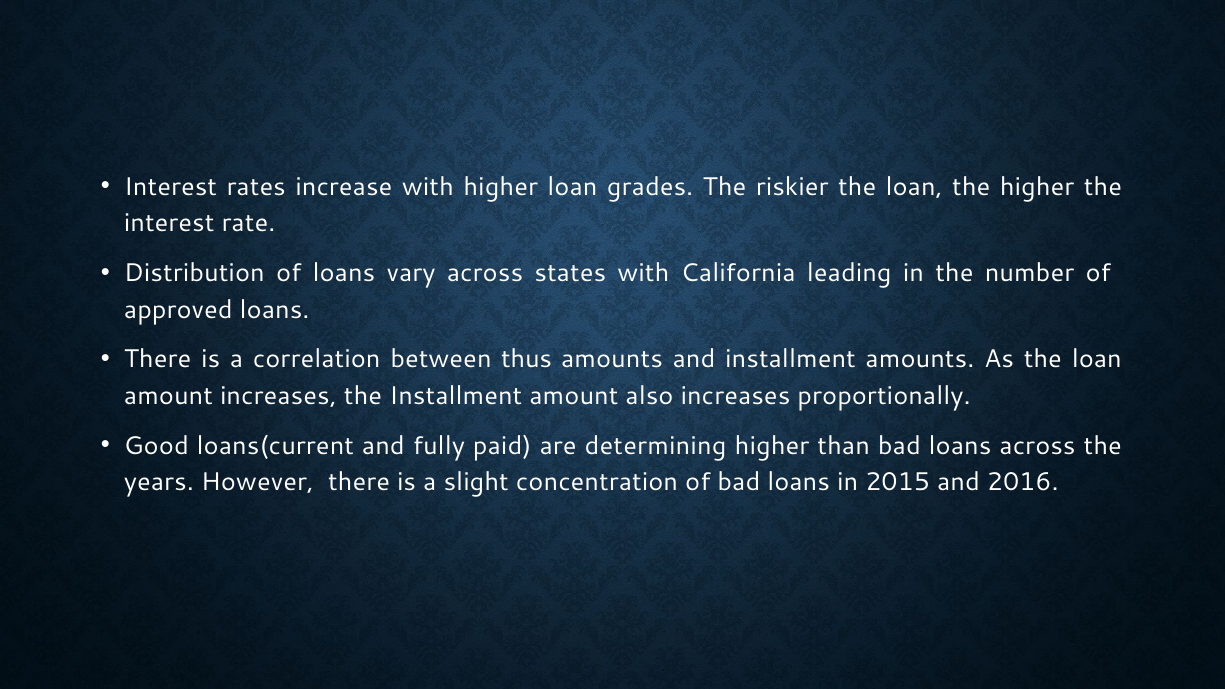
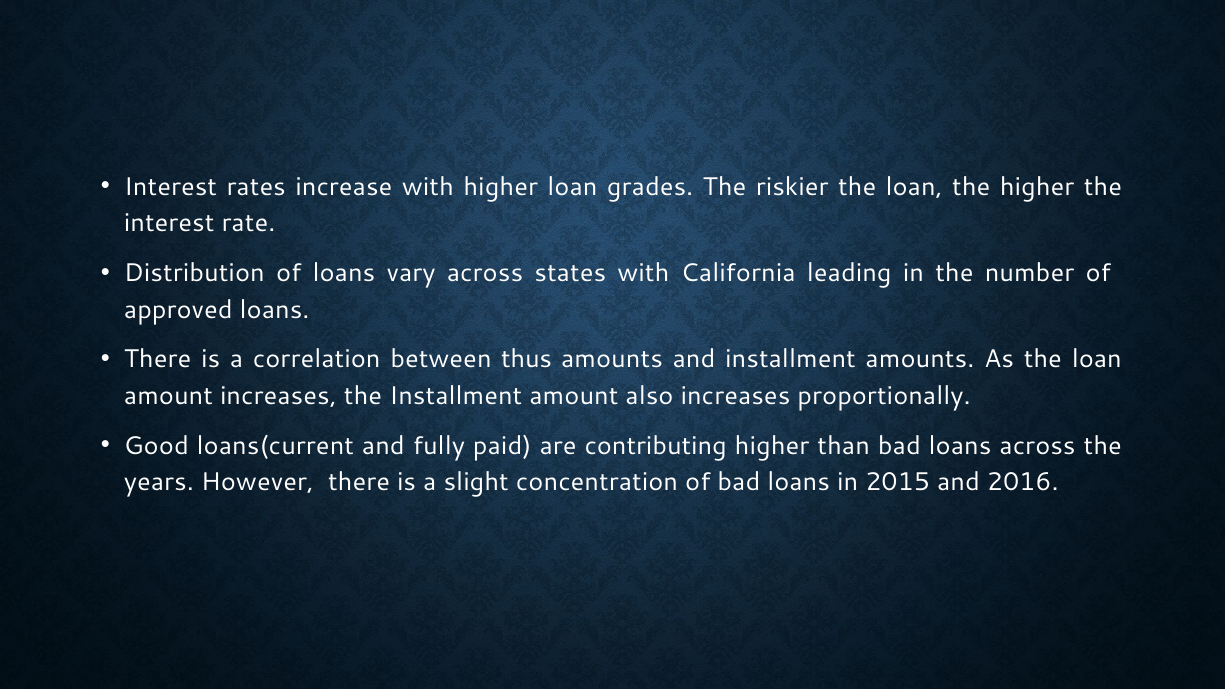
determining: determining -> contributing
